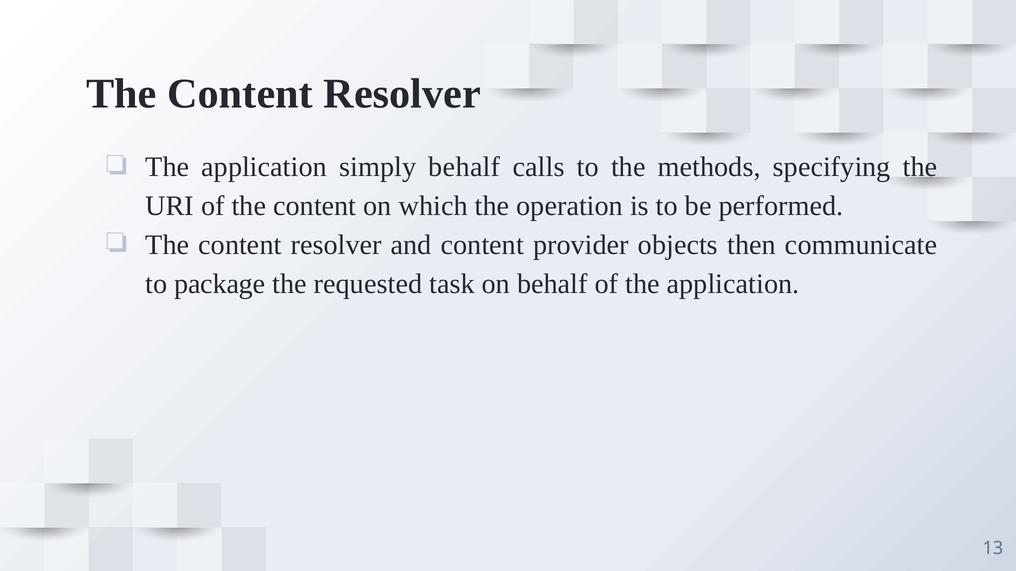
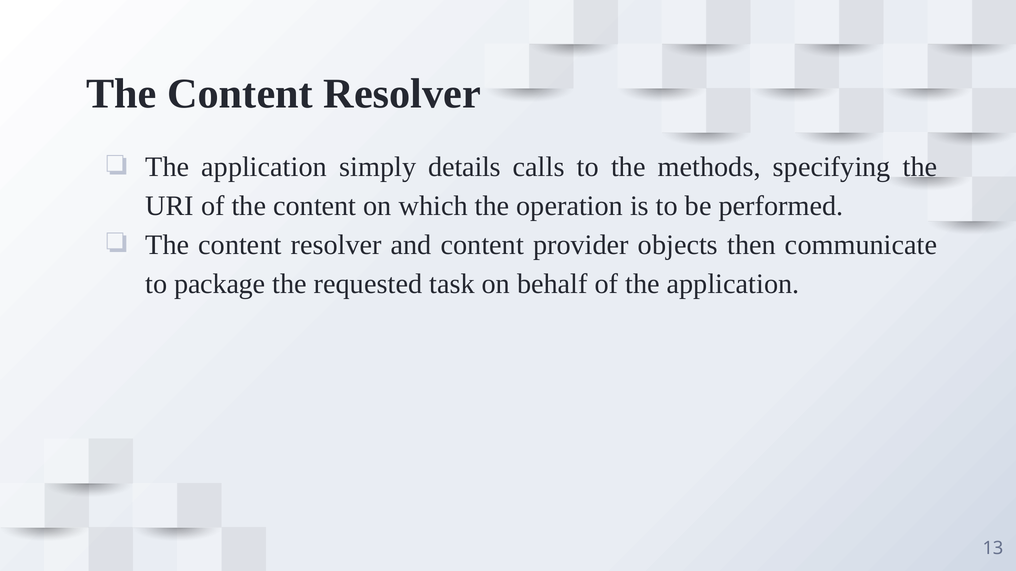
simply behalf: behalf -> details
